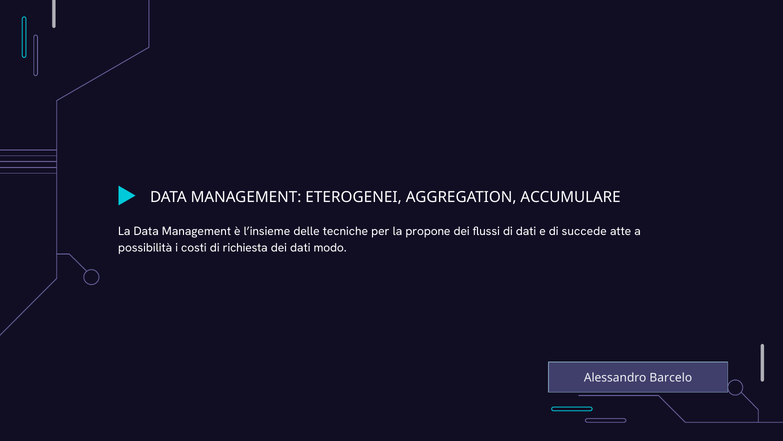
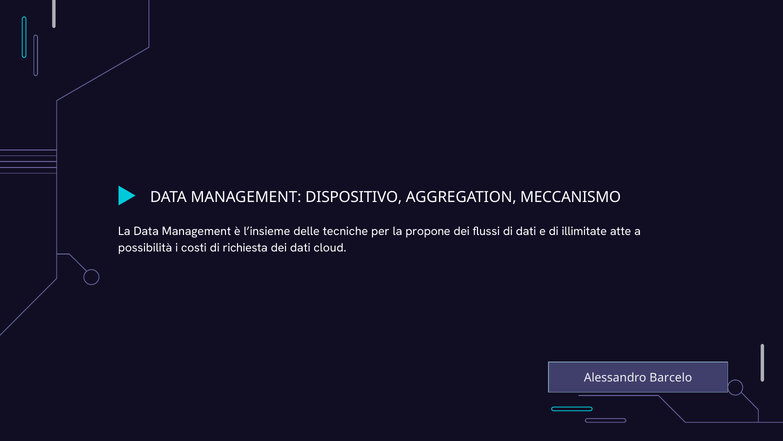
ETEROGENEI: ETEROGENEI -> DISPOSITIVO
ACCUMULARE: ACCUMULARE -> MECCANISMO
succede: succede -> illimitate
modo: modo -> cloud
